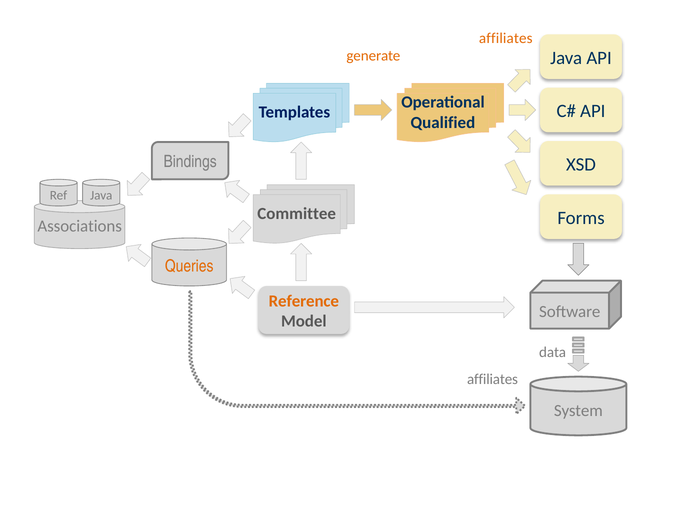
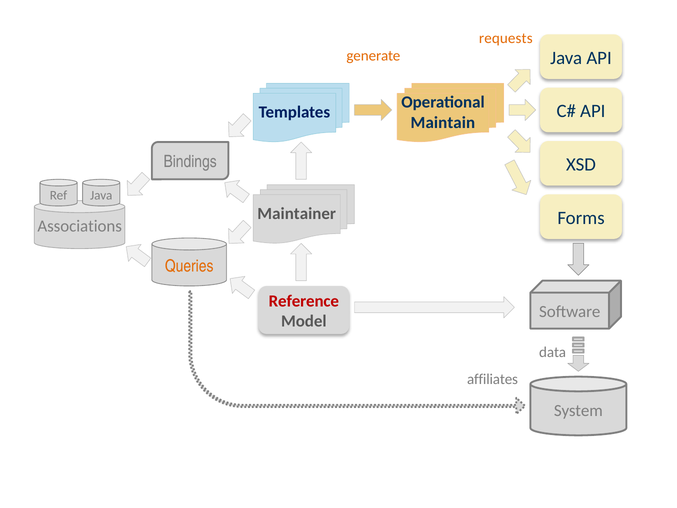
affiliates at (506, 38): affiliates -> requests
Qualified: Qualified -> Maintain
Committee: Committee -> Maintainer
Reference colour: orange -> red
